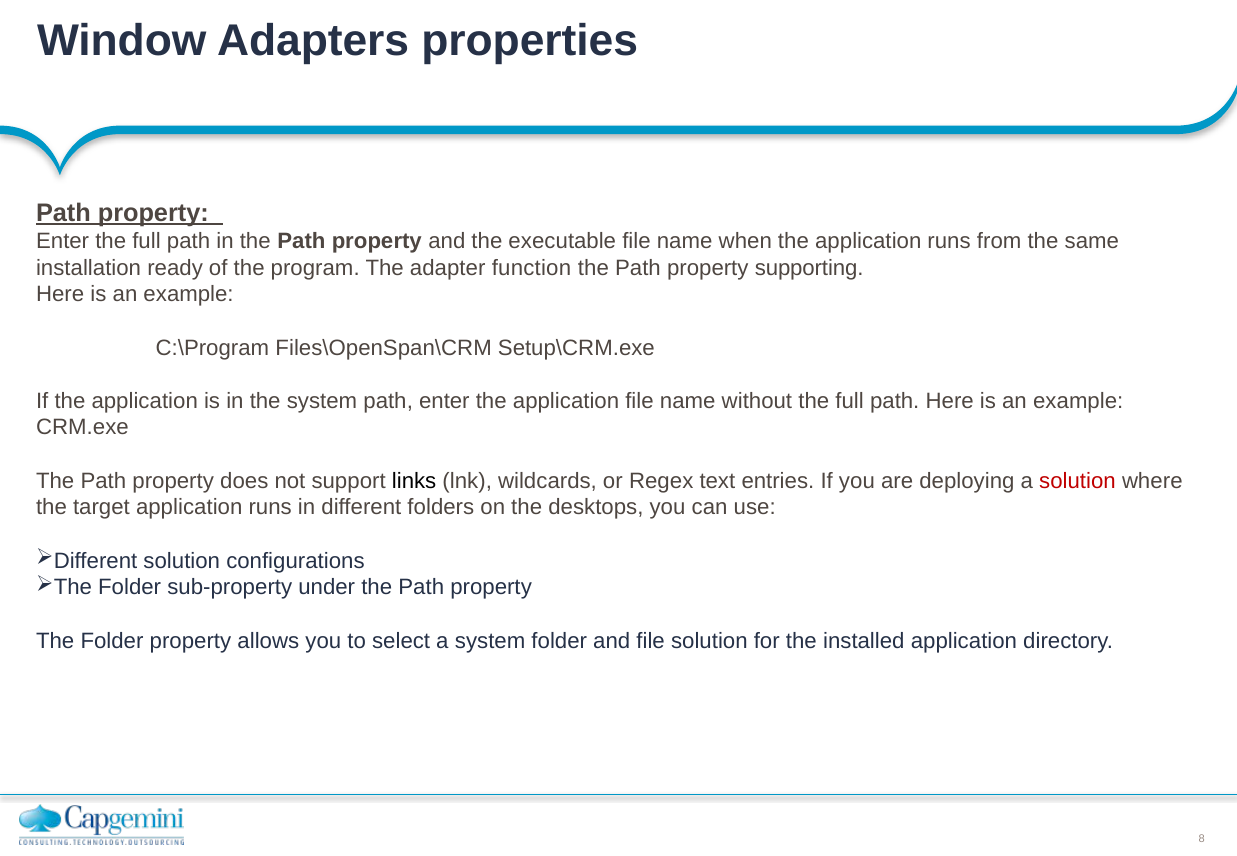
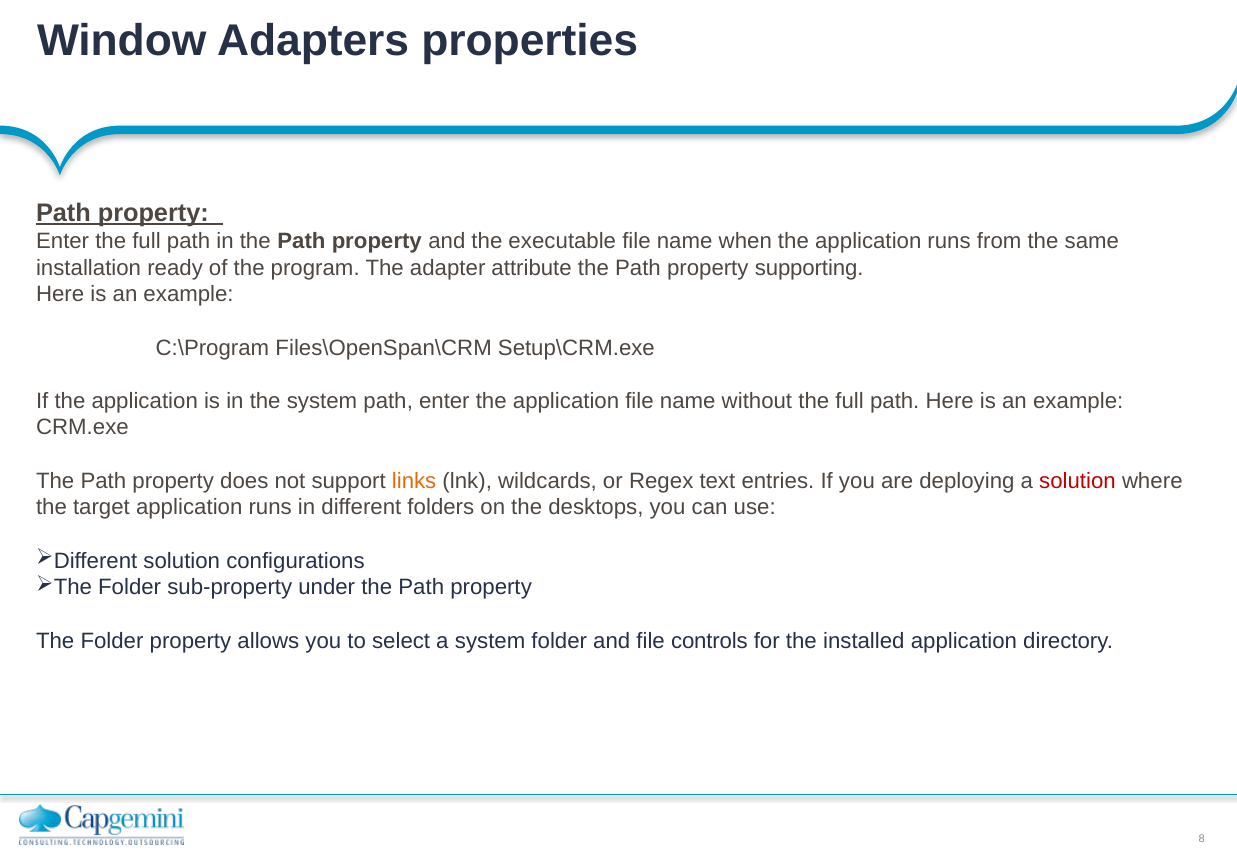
function: function -> attribute
links colour: black -> orange
file solution: solution -> controls
